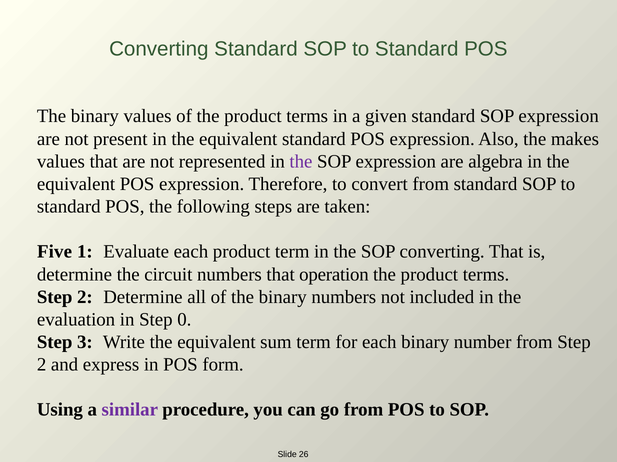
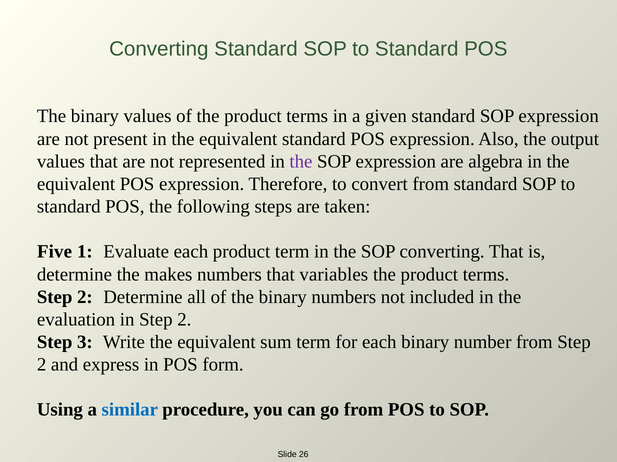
makes: makes -> output
circuit: circuit -> makes
operation: operation -> variables
in Step 0: 0 -> 2
similar colour: purple -> blue
